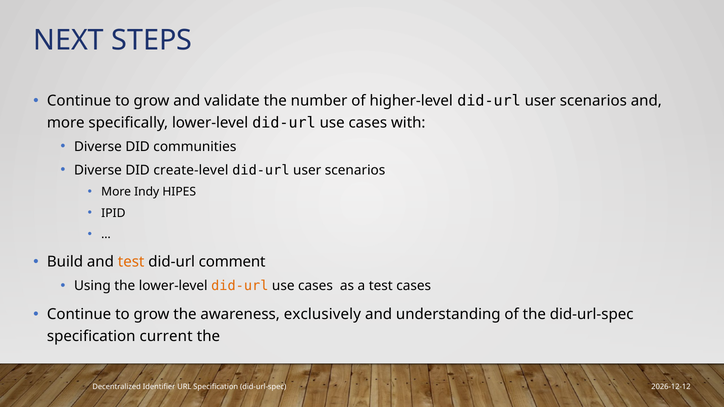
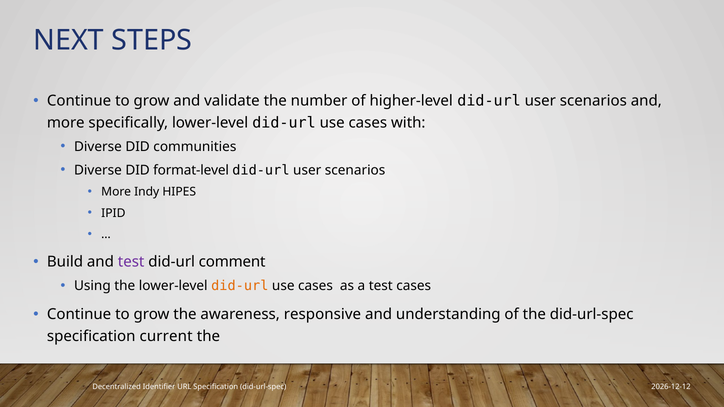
create-level: create-level -> format-level
test at (131, 262) colour: orange -> purple
exclusively: exclusively -> responsive
